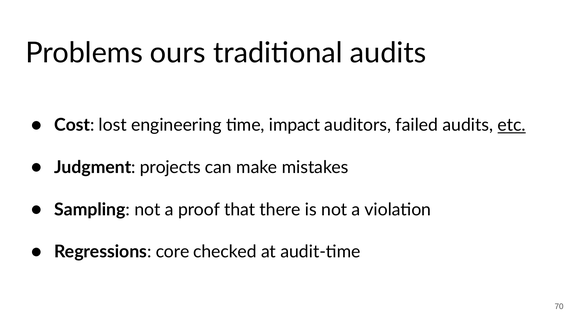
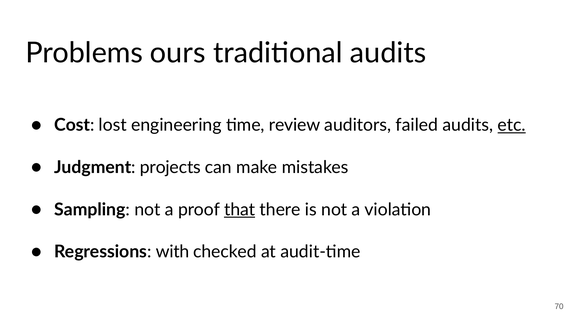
impact: impact -> review
that underline: none -> present
core: core -> with
